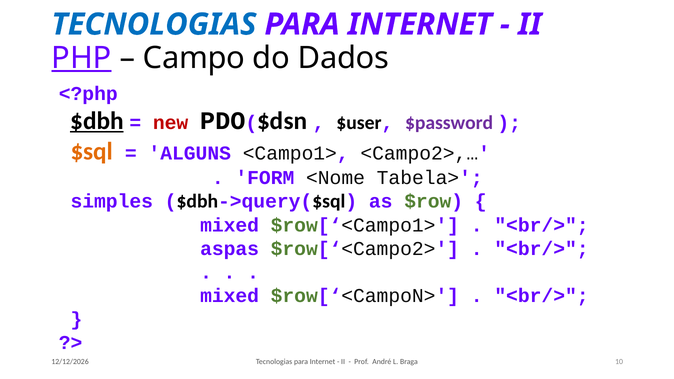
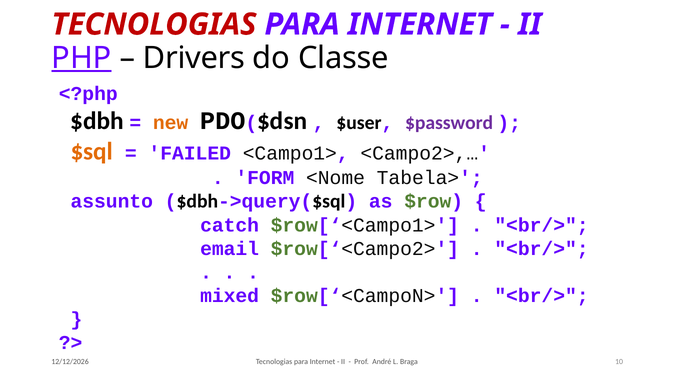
TECNOLOGIAS at (154, 24) colour: blue -> red
Campo: Campo -> Drivers
Dados: Dados -> Classe
$dbh underline: present -> none
new colour: red -> orange
ALGUNS: ALGUNS -> FAILED
simples: simples -> assunto
mixed at (230, 225): mixed -> catch
aspas: aspas -> email
